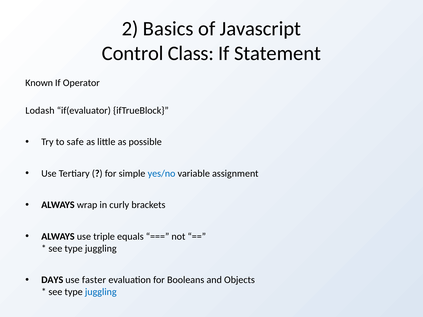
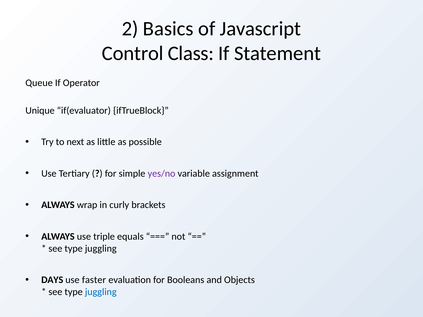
Known: Known -> Queue
Lodash: Lodash -> Unique
safe: safe -> next
yes/no colour: blue -> purple
